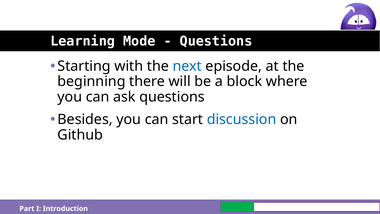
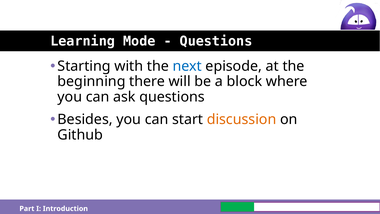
discussion colour: blue -> orange
